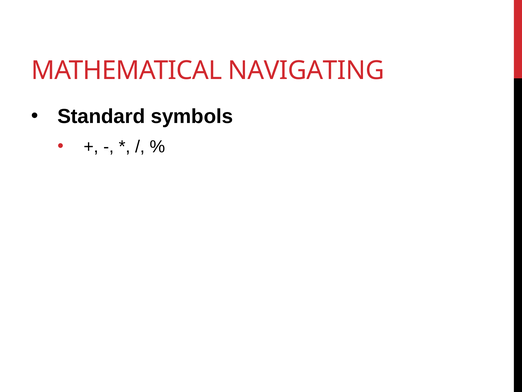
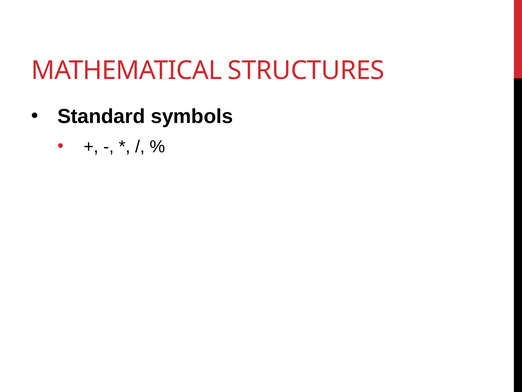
NAVIGATING: NAVIGATING -> STRUCTURES
